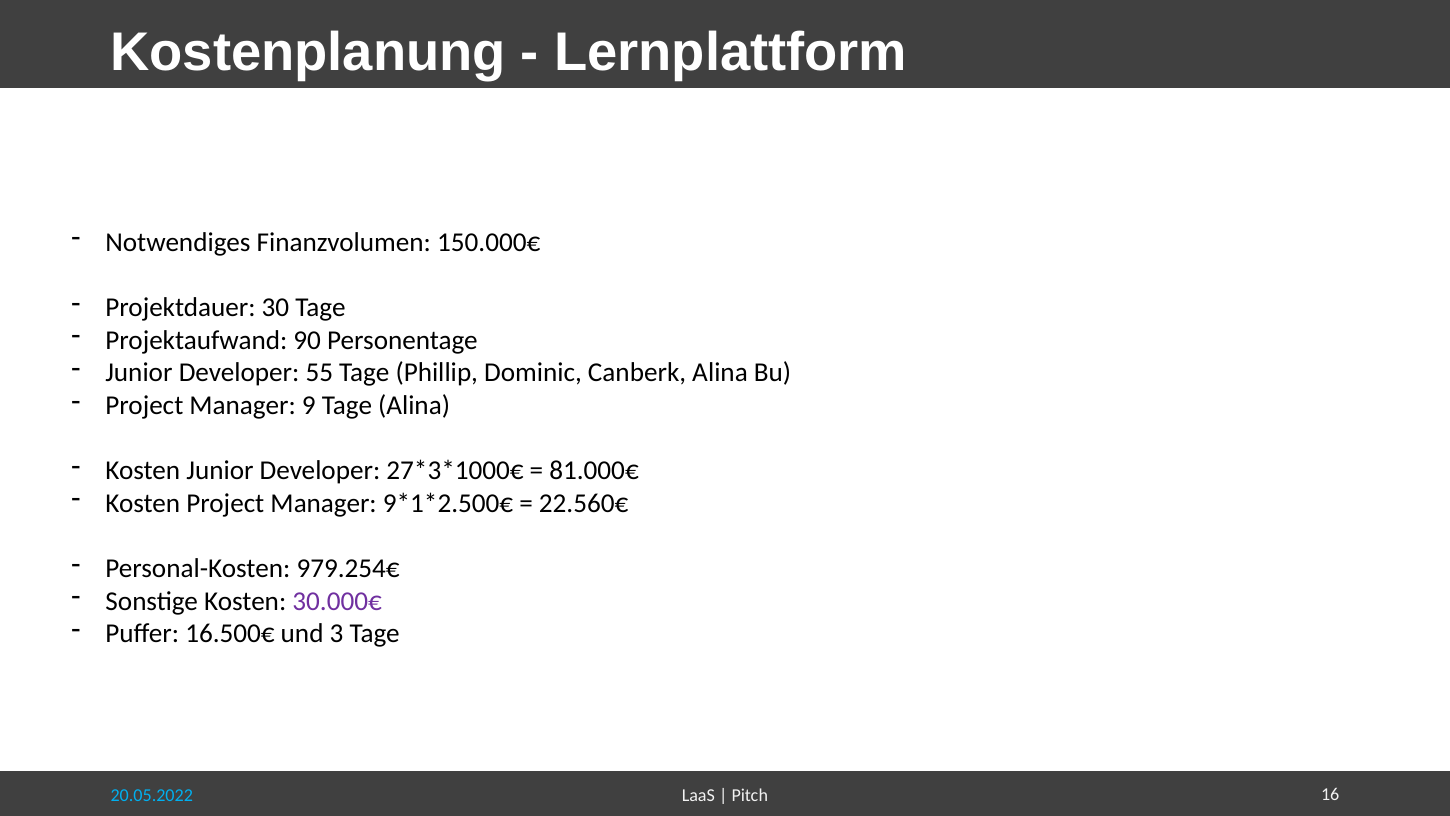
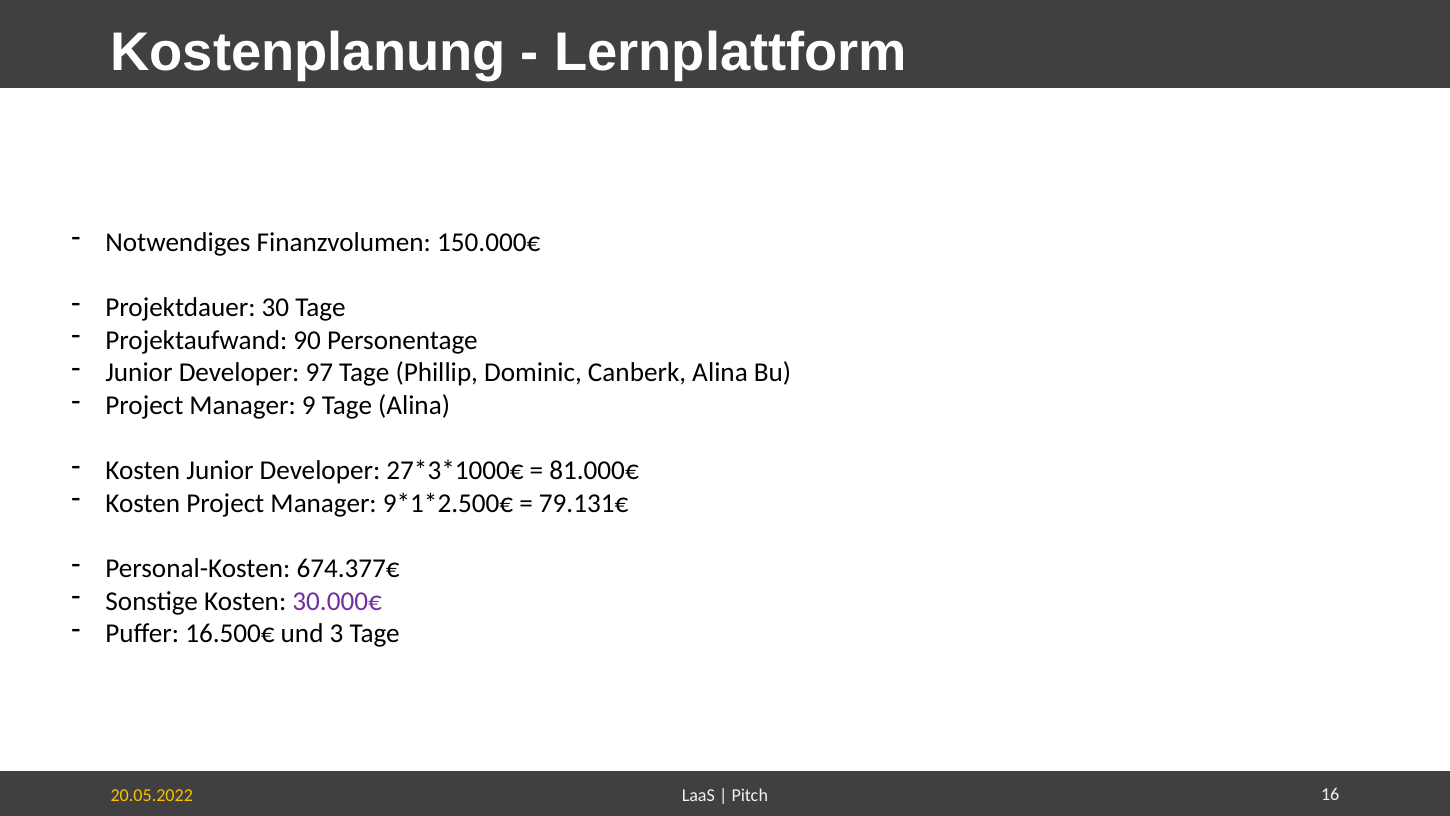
55: 55 -> 97
22.560€: 22.560€ -> 79.131€
979.254€: 979.254€ -> 674.377€
20.05.2022 colour: light blue -> yellow
